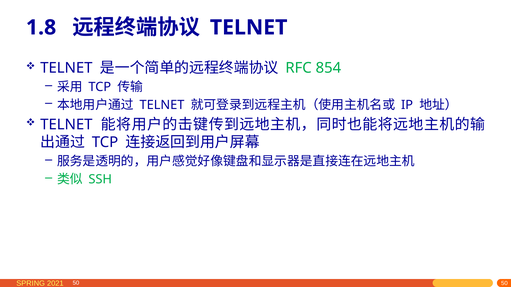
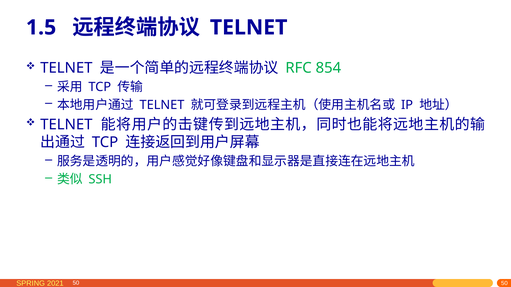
1.8: 1.8 -> 1.5
